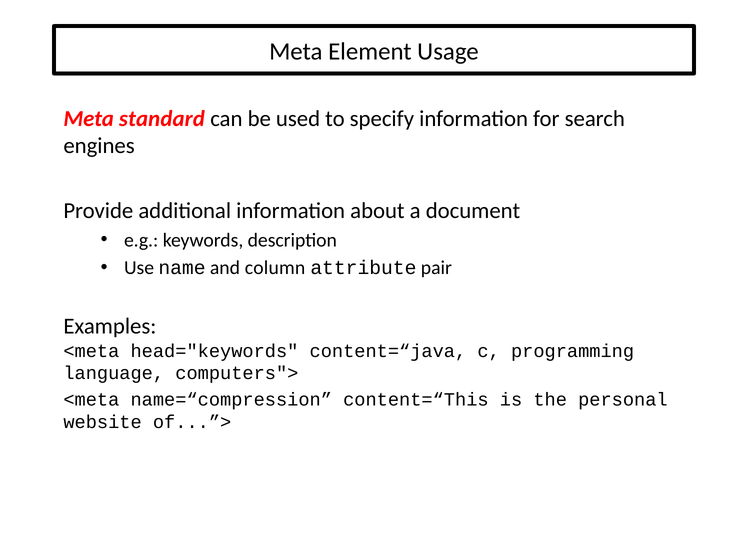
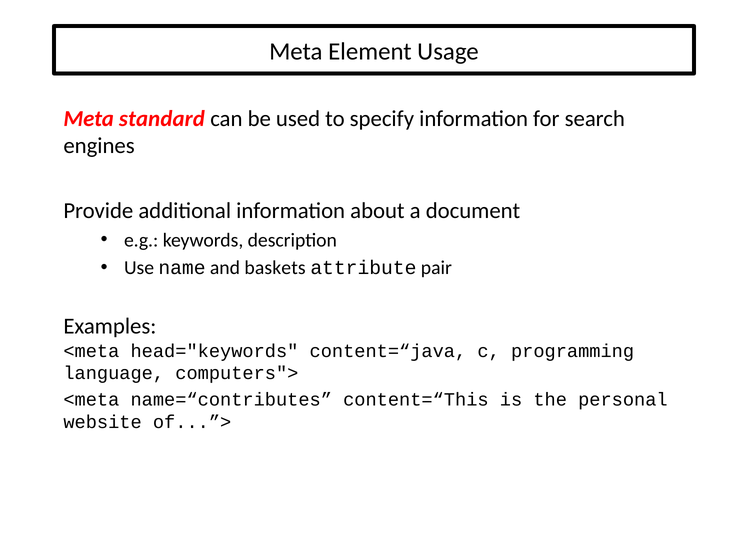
column: column -> baskets
name=“compression: name=“compression -> name=“contributes
